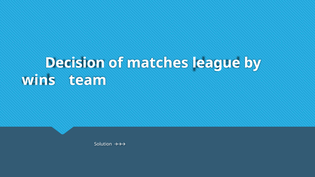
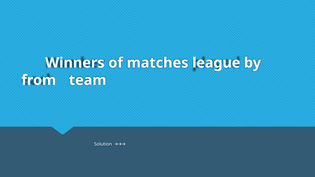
Decision: Decision -> Winners
wins: wins -> from
